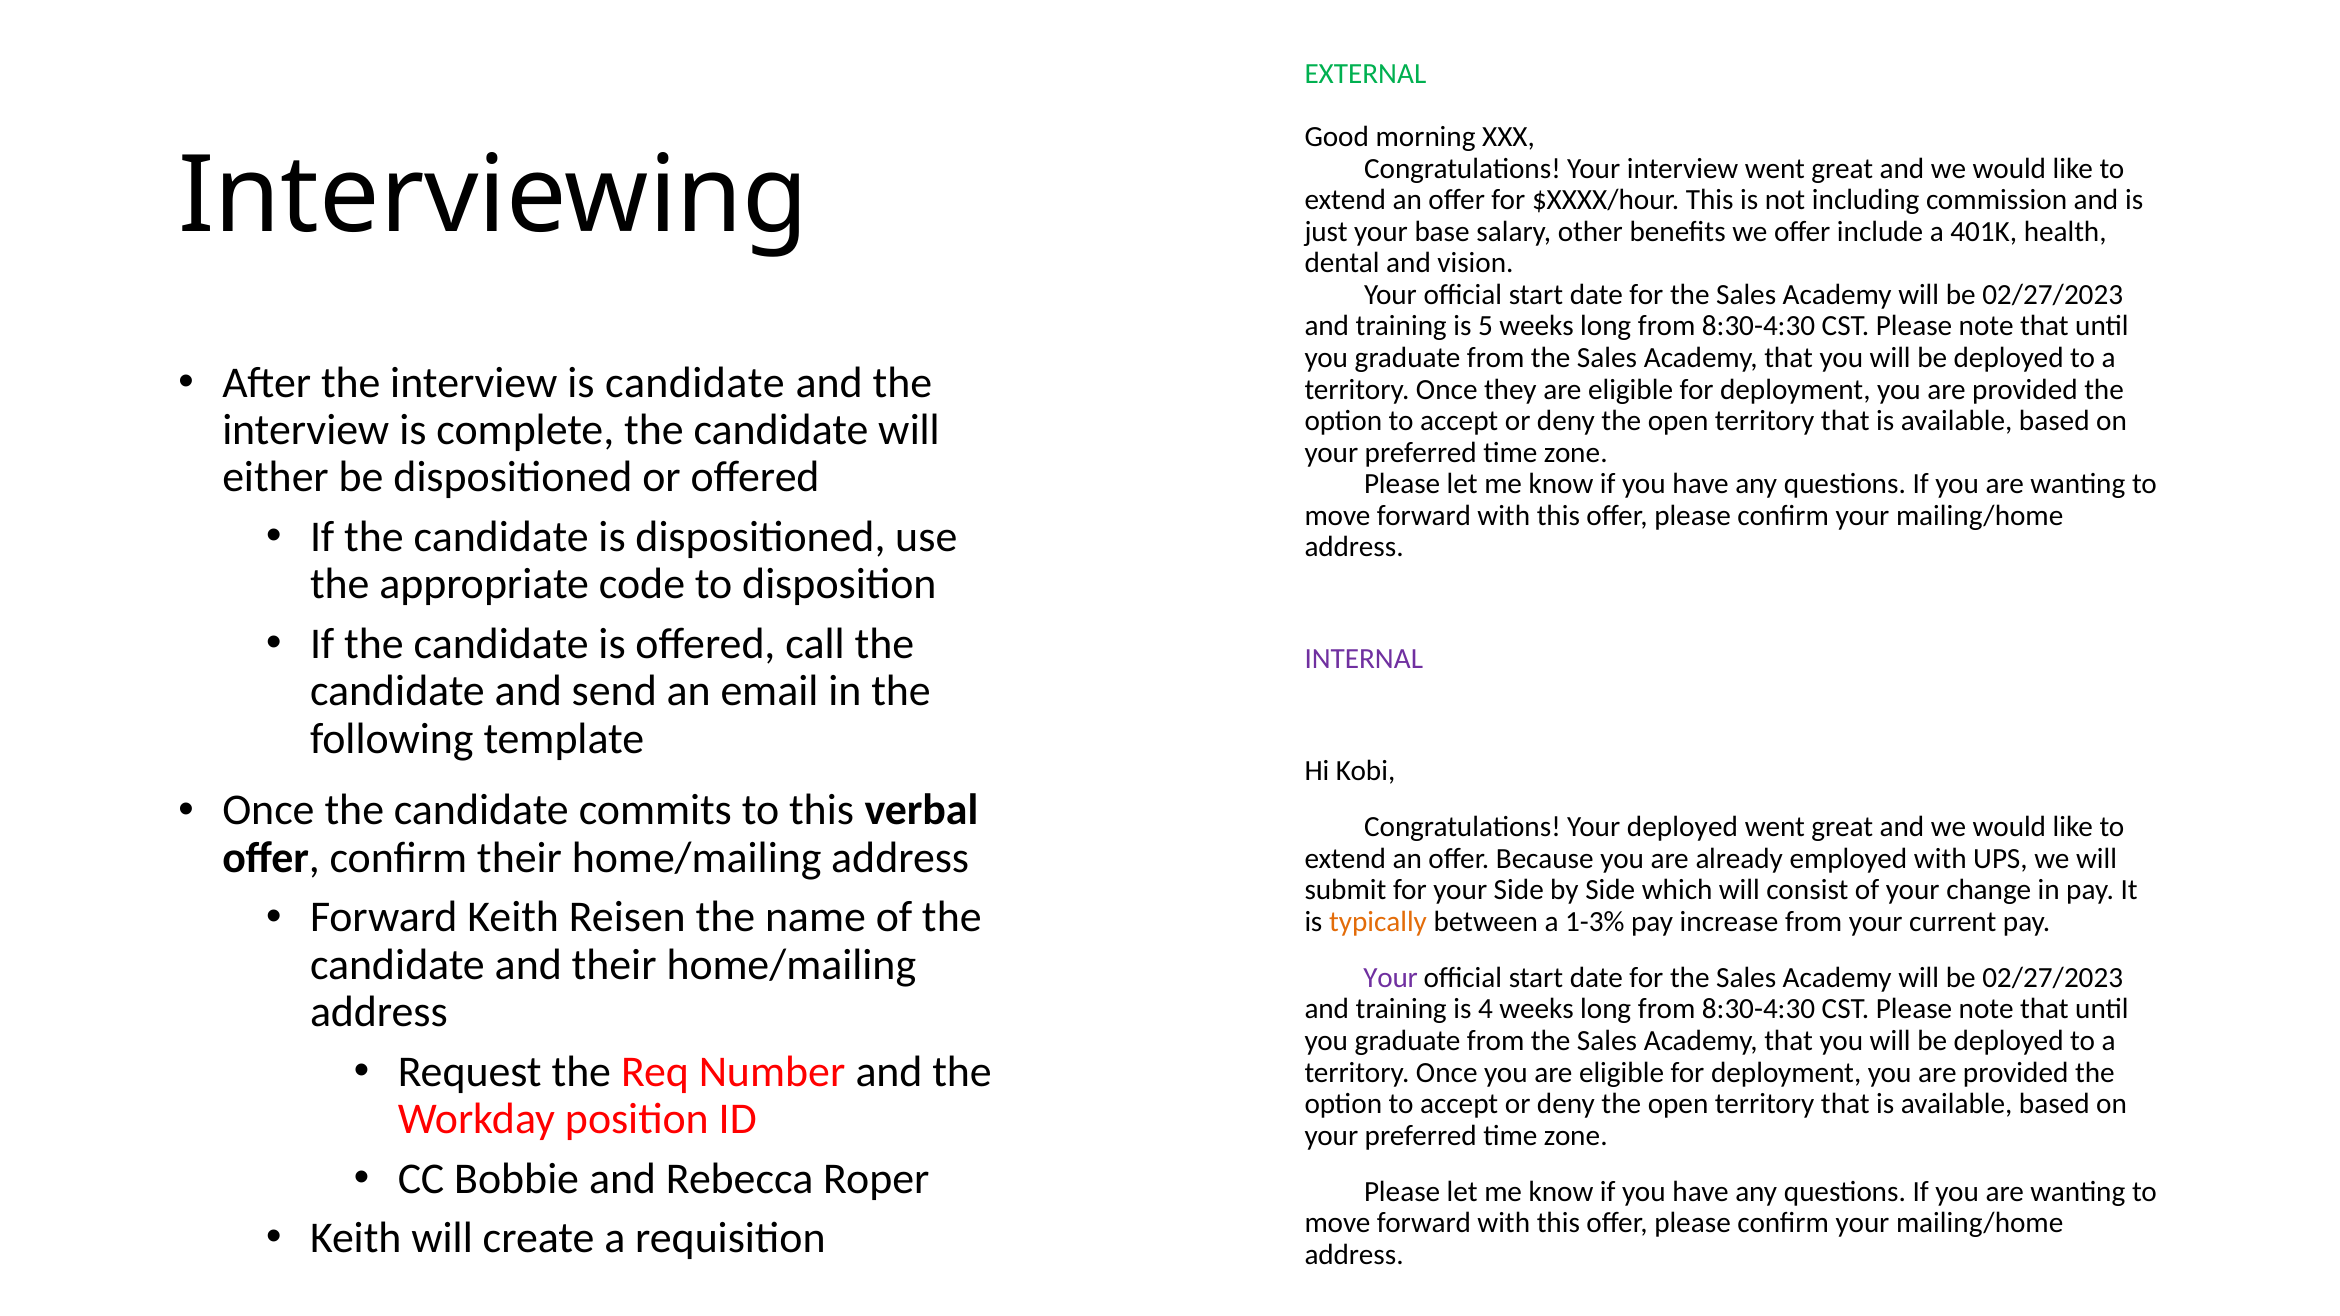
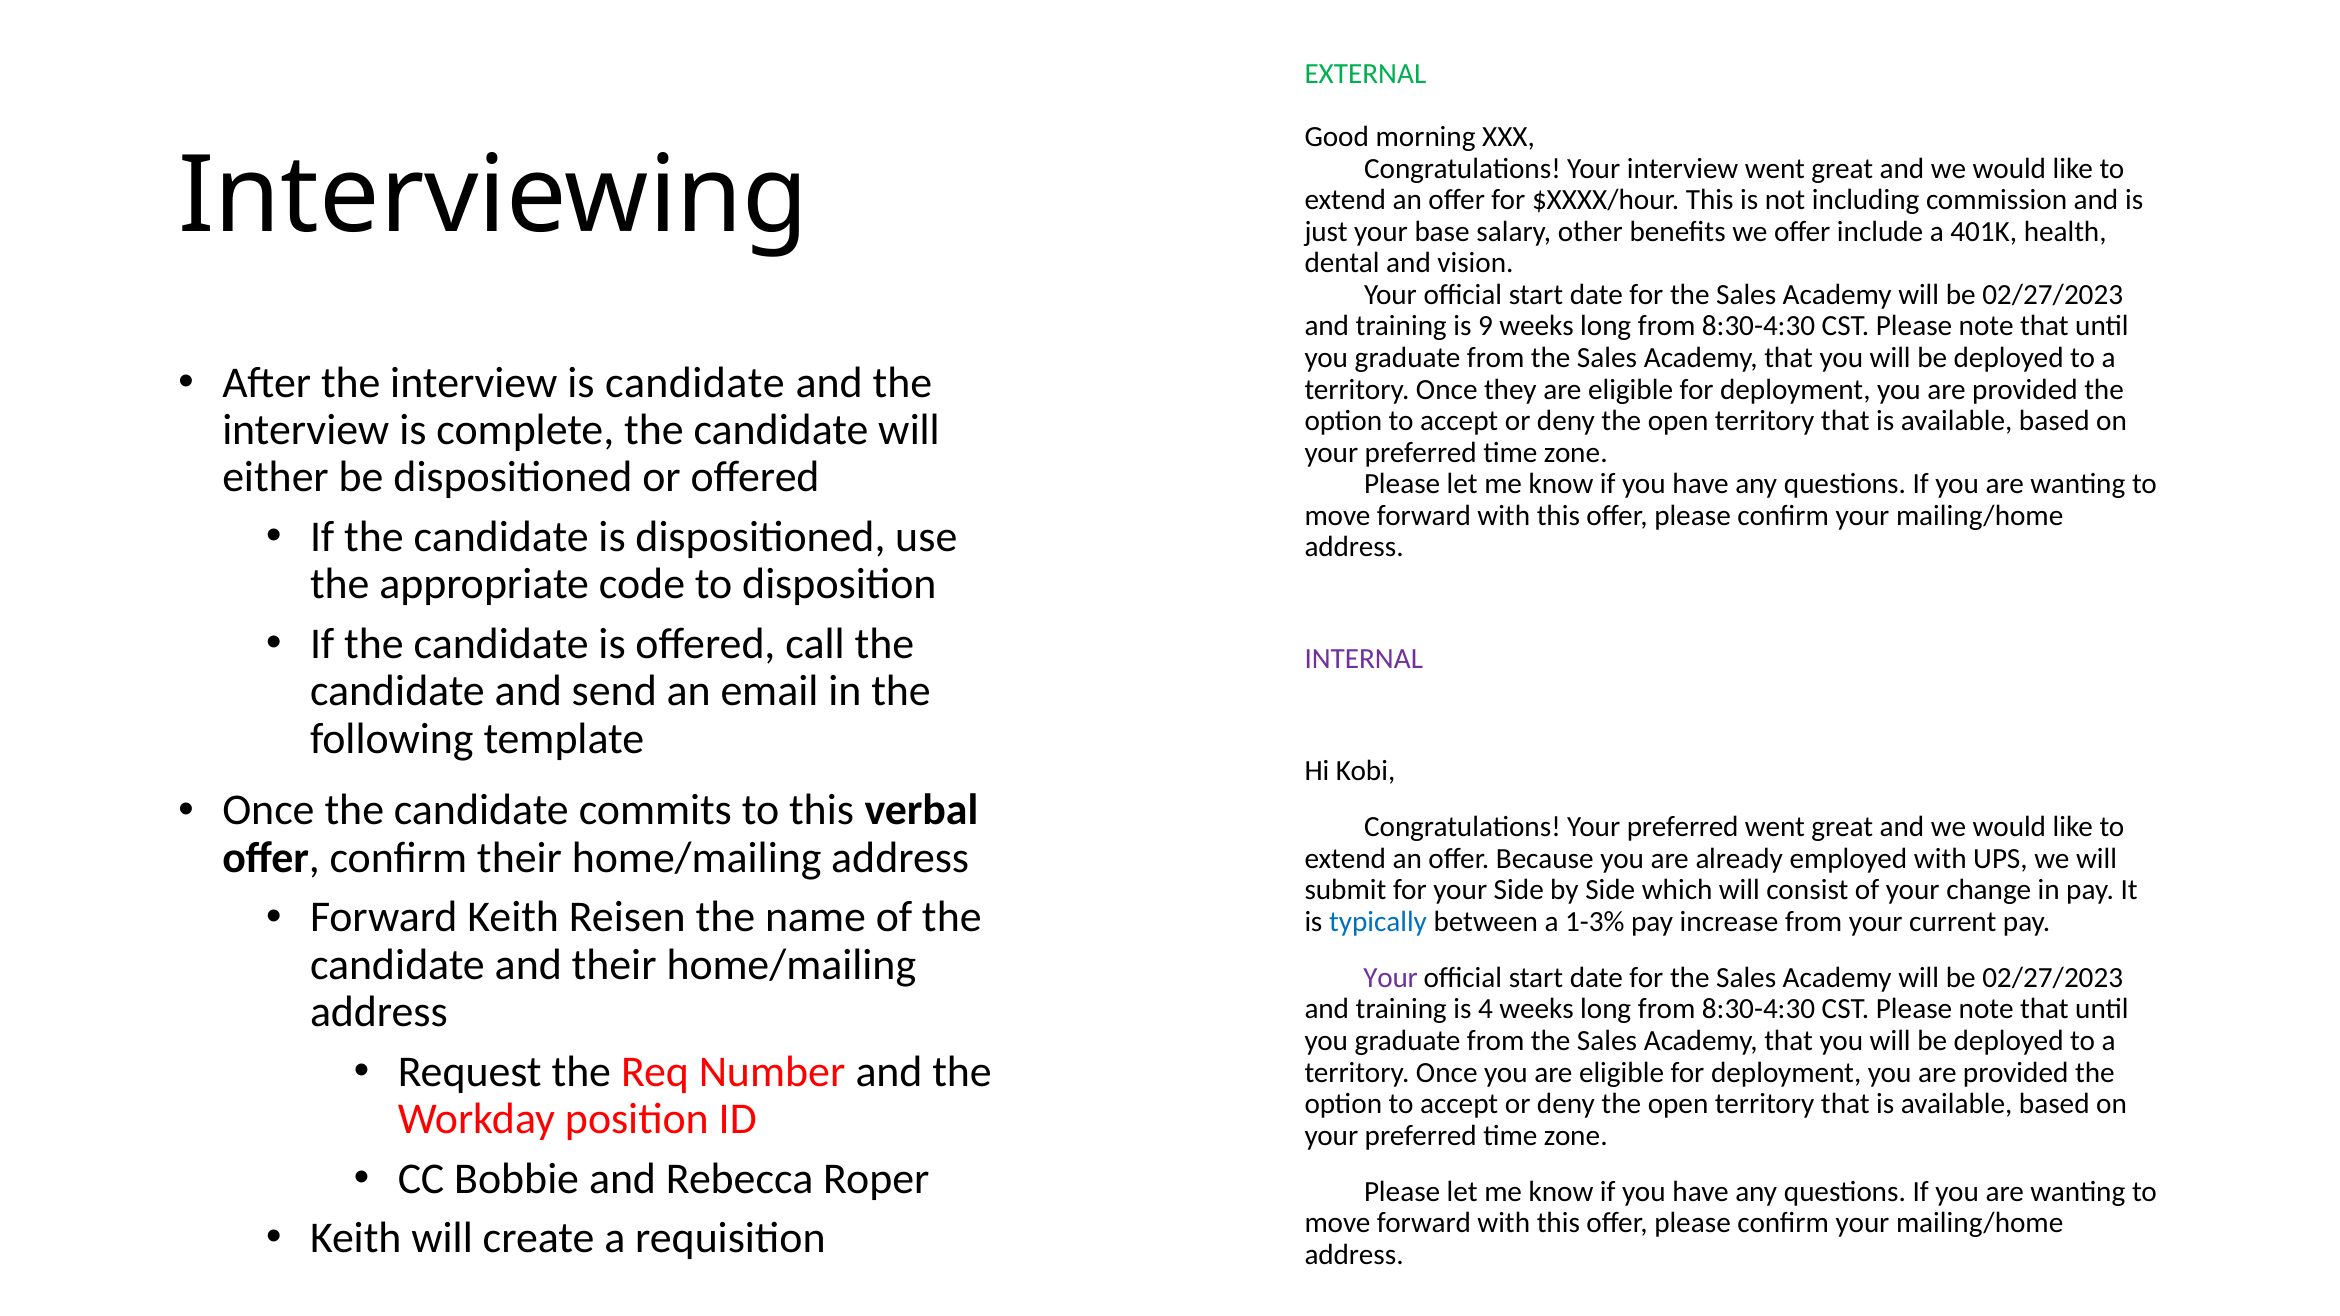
5: 5 -> 9
Congratulations Your deployed: deployed -> preferred
typically colour: orange -> blue
